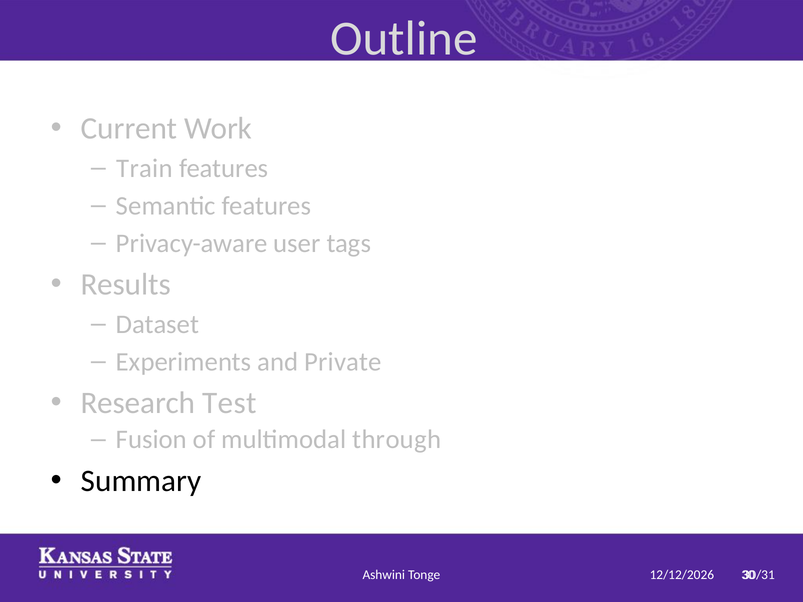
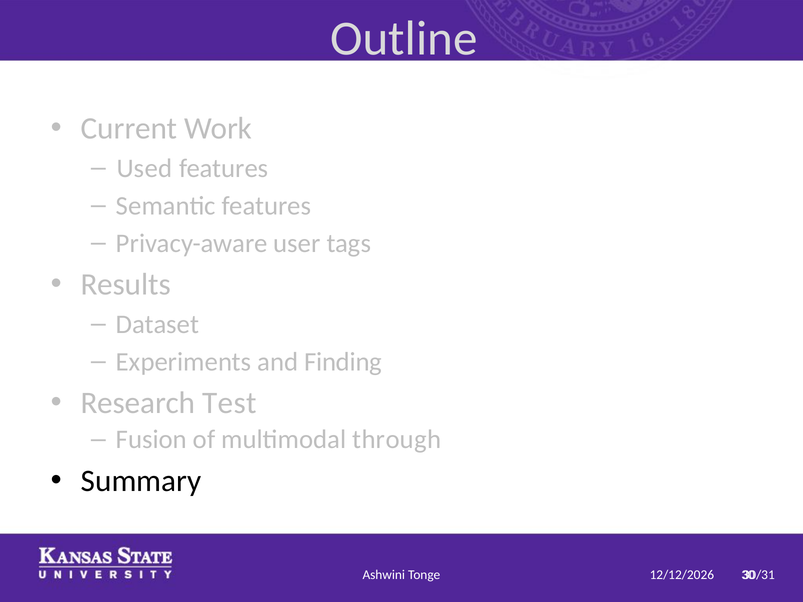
Train: Train -> Used
Private: Private -> Finding
